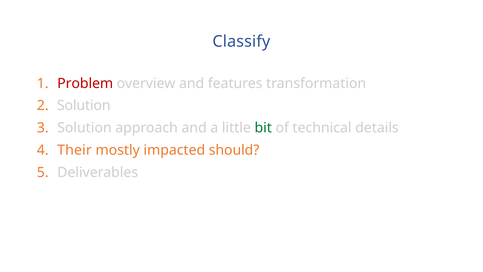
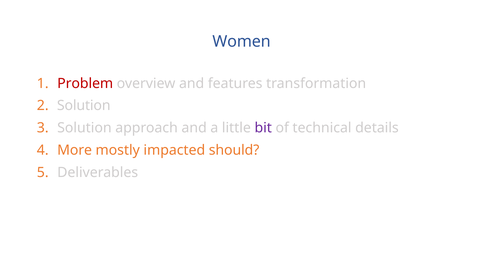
Classify: Classify -> Women
bit colour: green -> purple
Their: Their -> More
